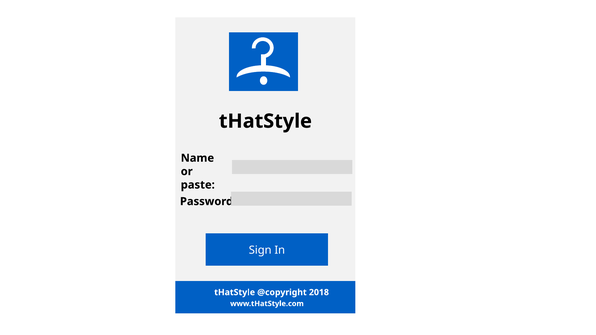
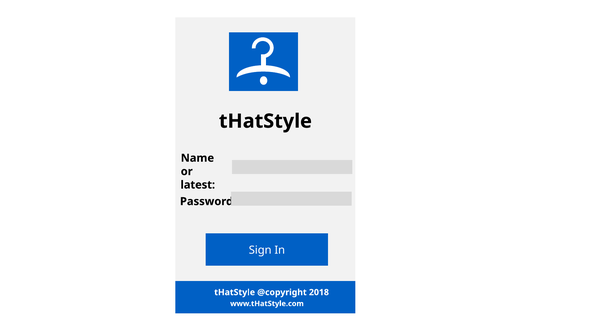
paste: paste -> latest
